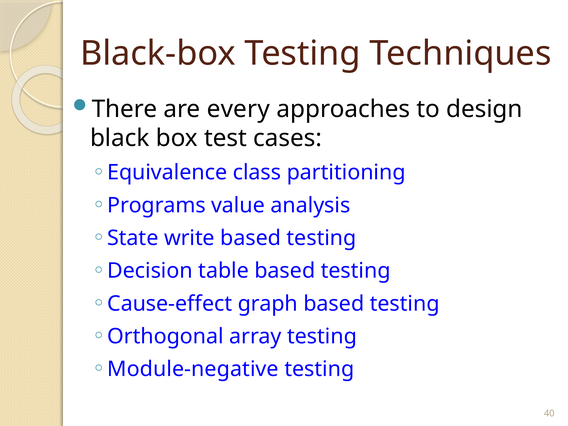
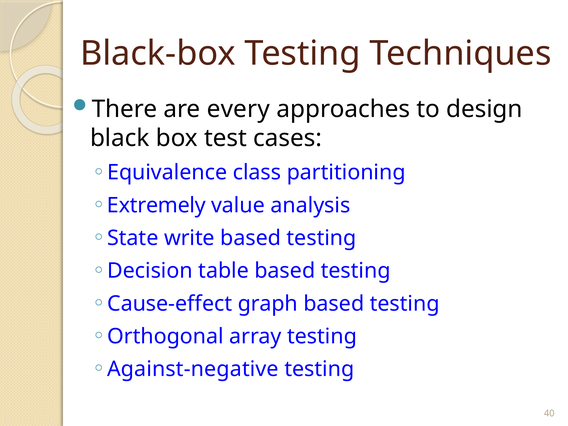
Programs: Programs -> Extremely
Module-negative: Module-negative -> Against-negative
